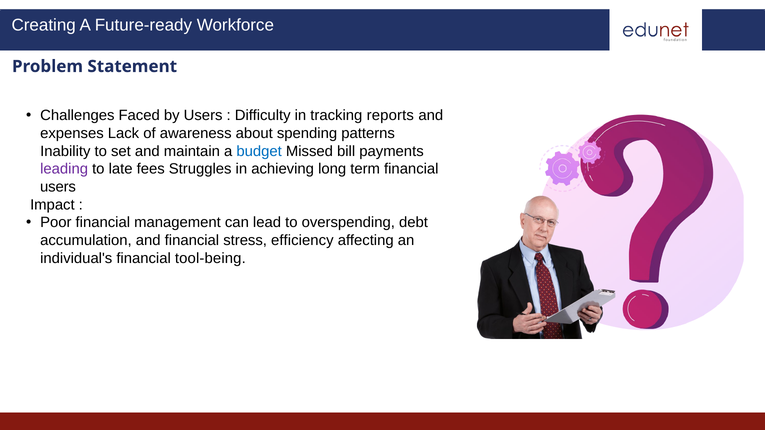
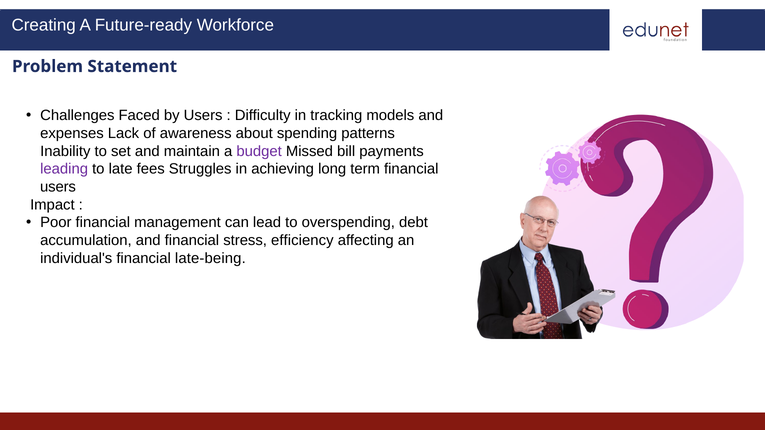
reports: reports -> models
budget colour: blue -> purple
tool-being: tool-being -> late-being
